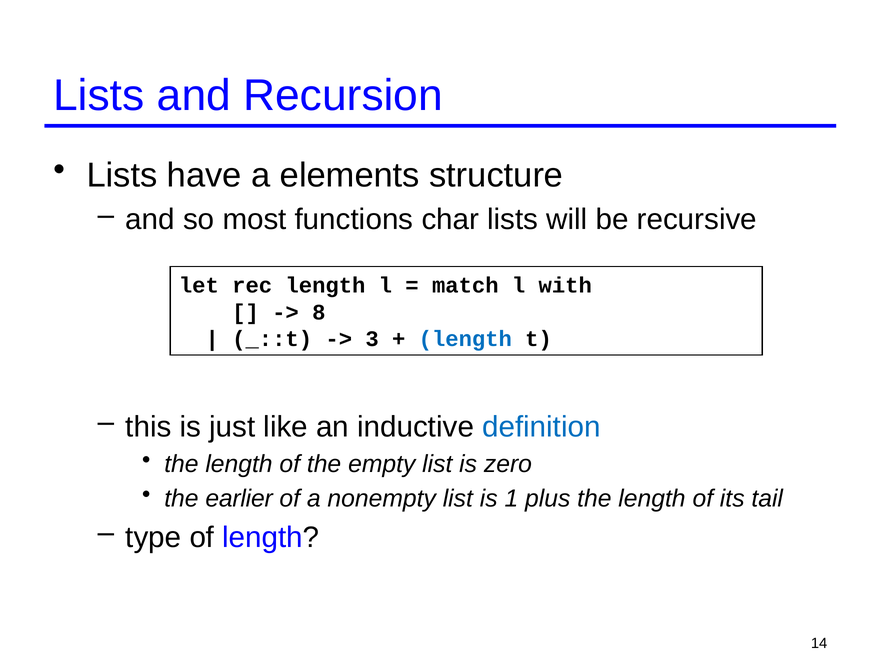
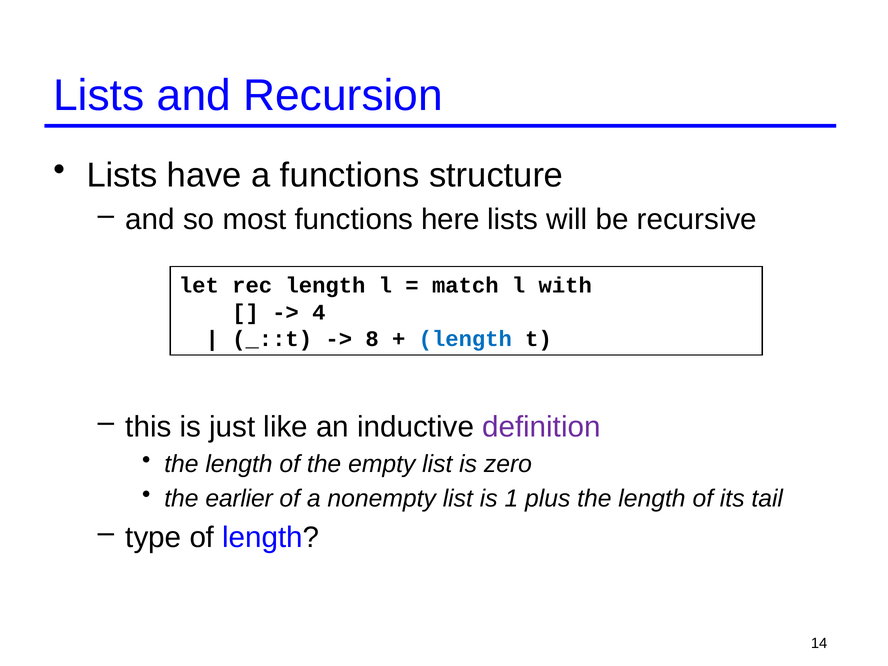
a elements: elements -> functions
char: char -> here
8: 8 -> 4
3: 3 -> 8
definition colour: blue -> purple
